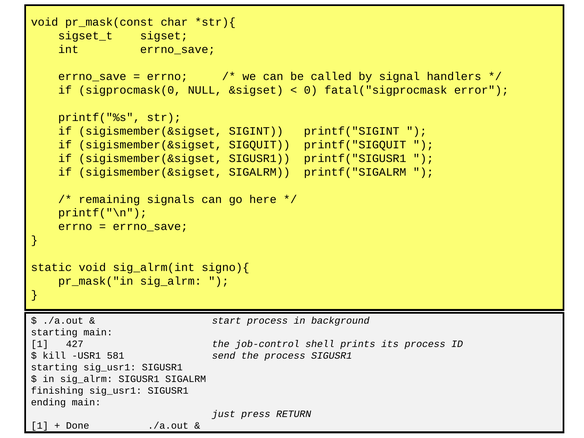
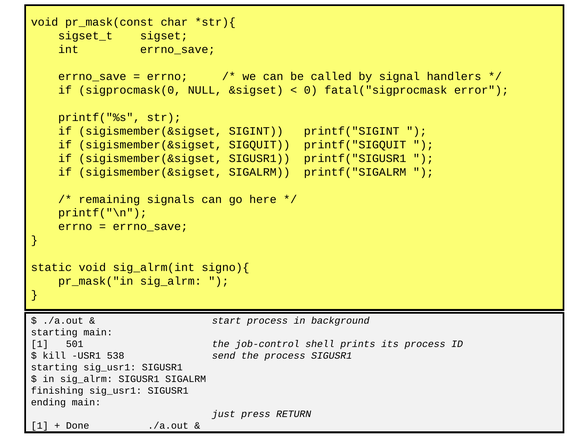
427: 427 -> 501
581: 581 -> 538
